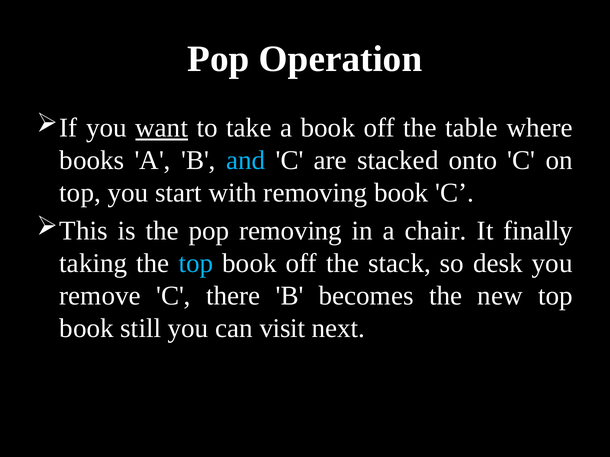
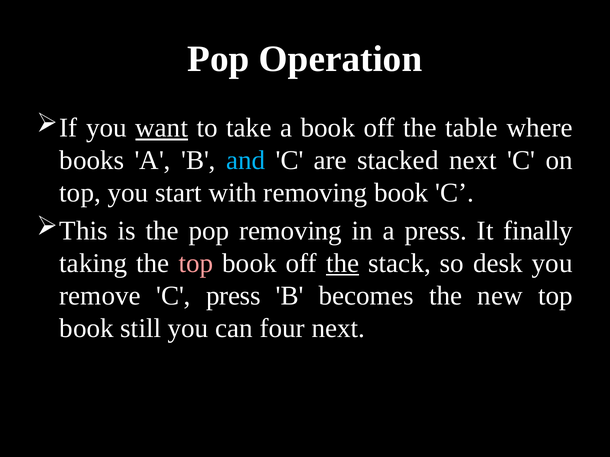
stacked onto: onto -> next
a chair: chair -> press
top at (196, 264) colour: light blue -> pink
the at (343, 264) underline: none -> present
C there: there -> press
visit: visit -> four
